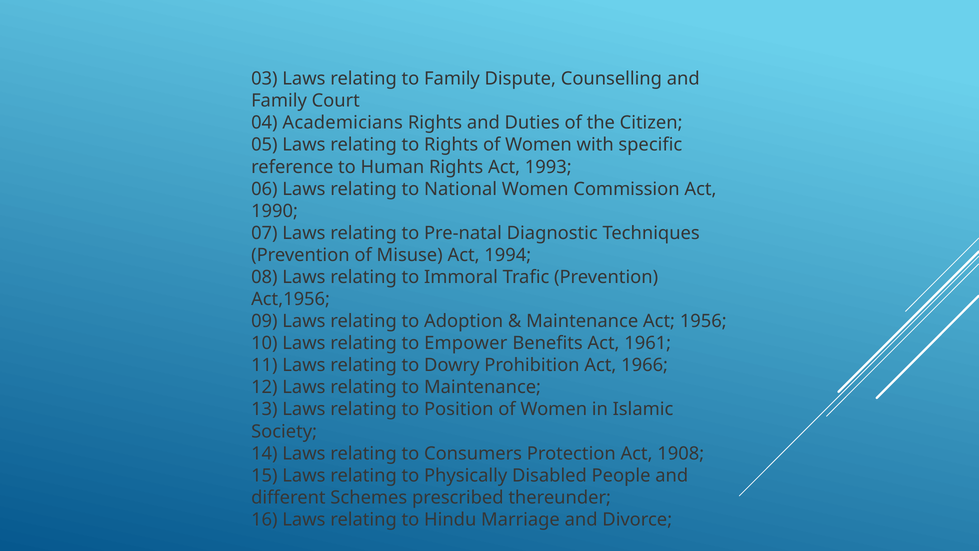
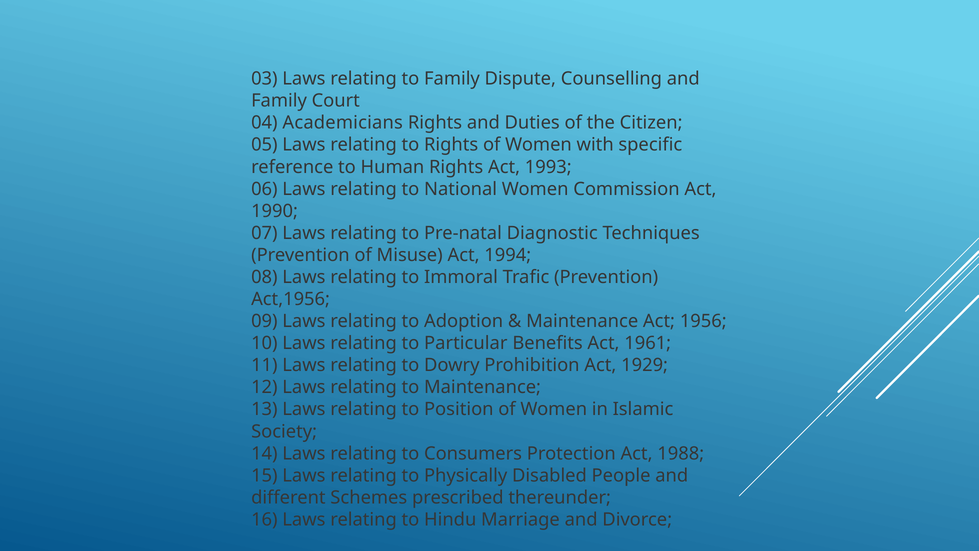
Empower: Empower -> Particular
1966: 1966 -> 1929
1908: 1908 -> 1988
